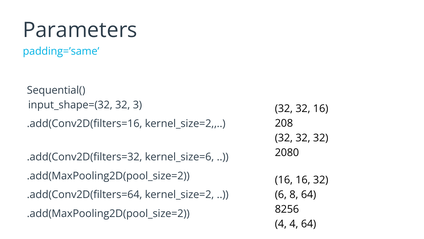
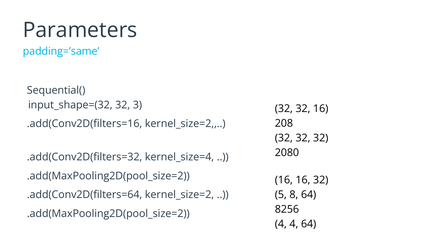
kernel_size=6: kernel_size=6 -> kernel_size=4
6: 6 -> 5
